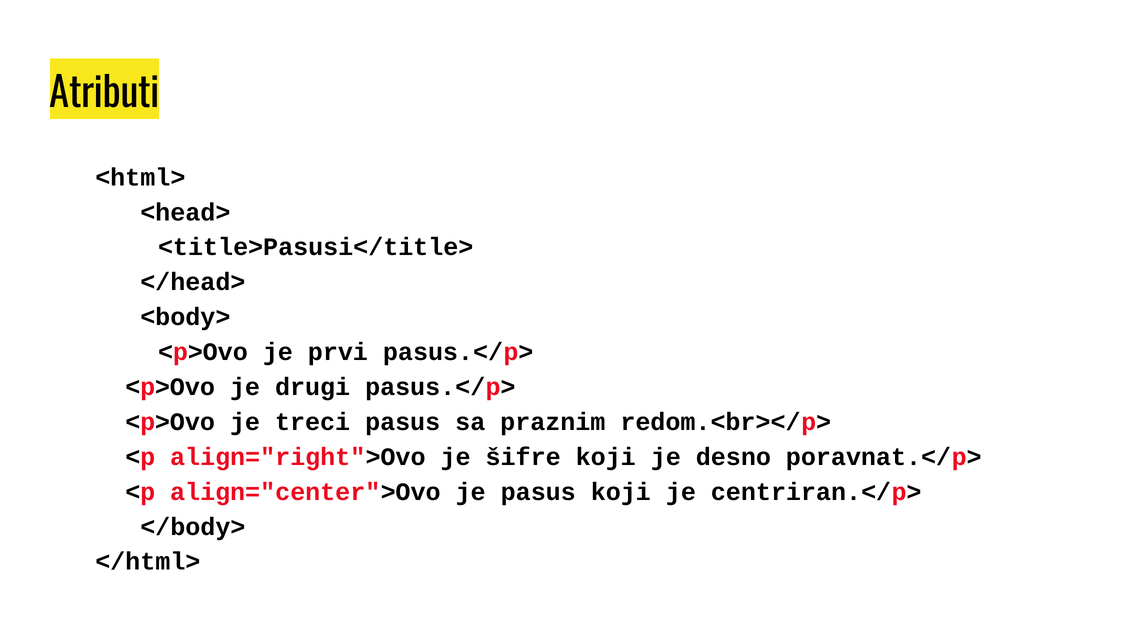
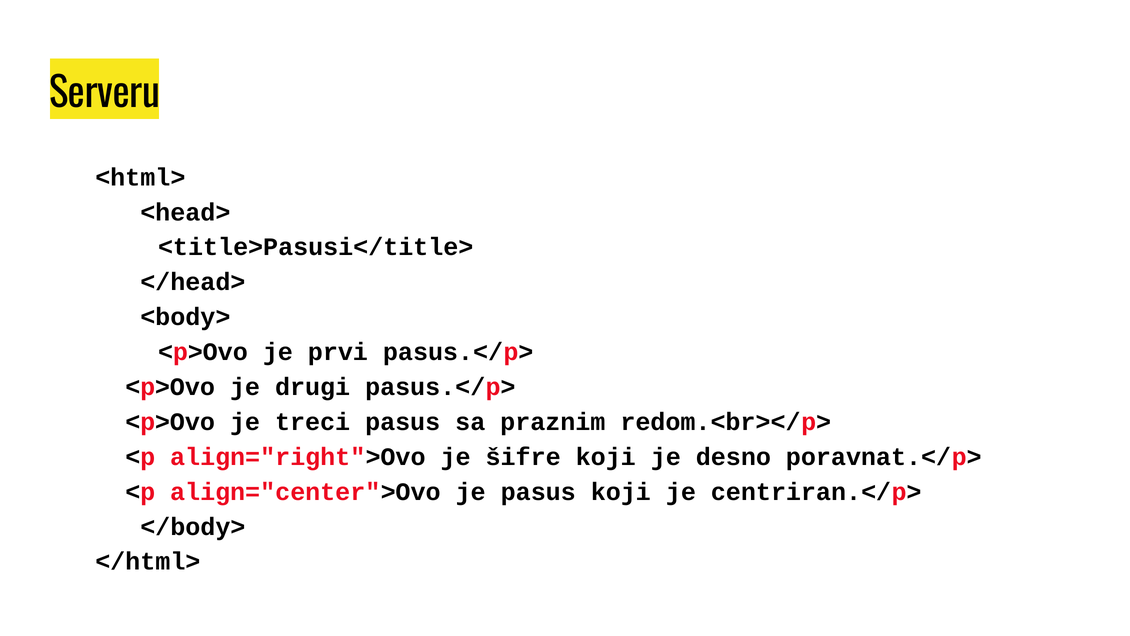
Atributi: Atributi -> Serveru
